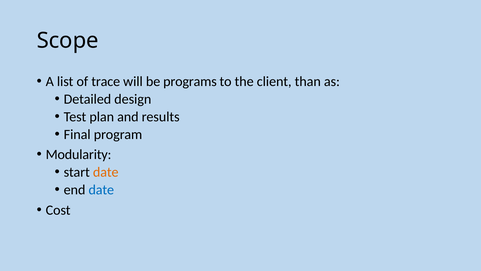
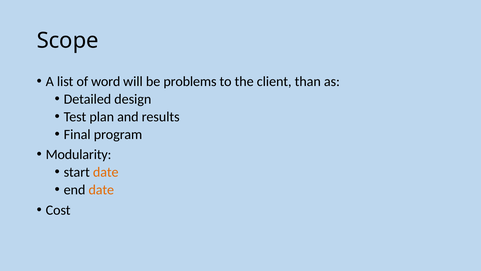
trace: trace -> word
programs: programs -> problems
date at (101, 190) colour: blue -> orange
